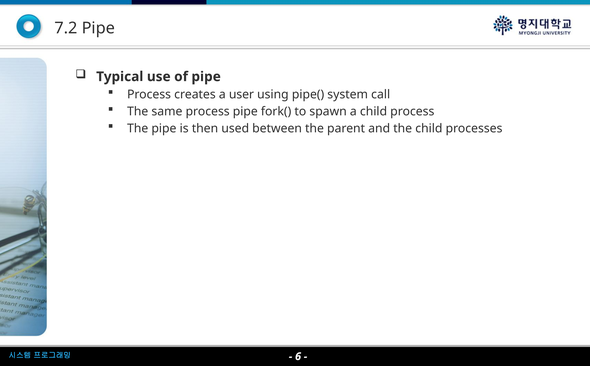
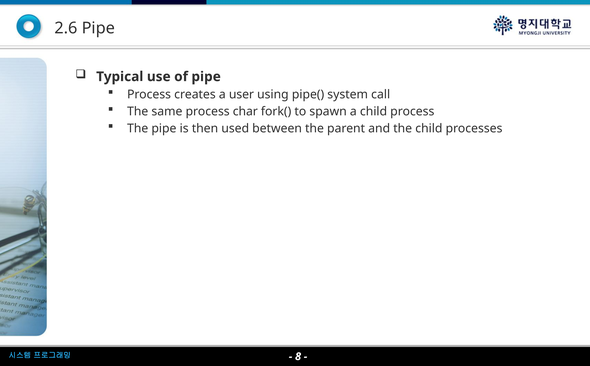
7.2: 7.2 -> 2.6
process pipe: pipe -> char
6: 6 -> 8
